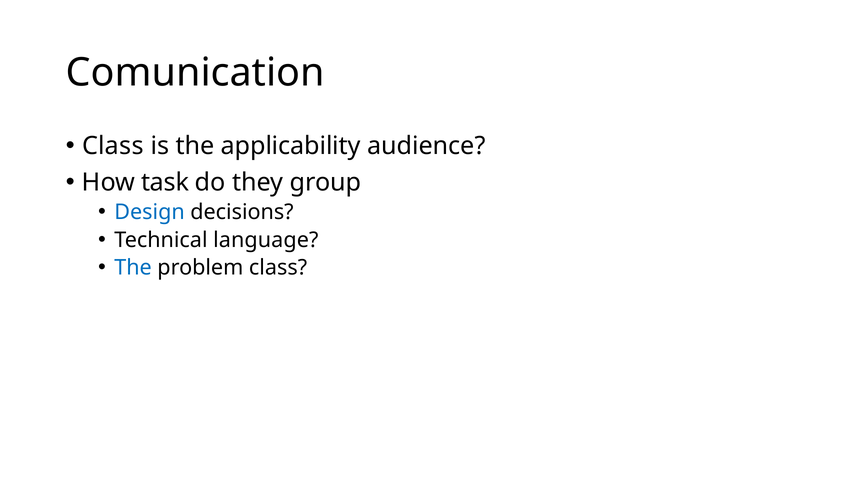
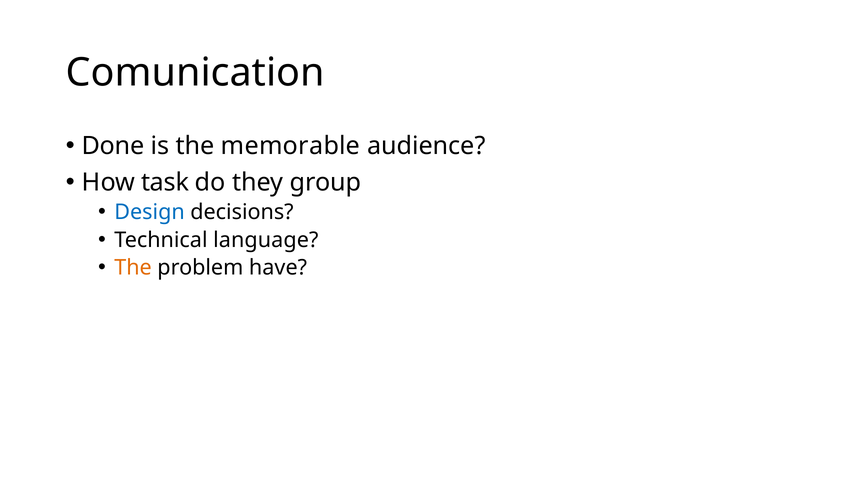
Class at (113, 146): Class -> Done
applicability: applicability -> memorable
The at (133, 267) colour: blue -> orange
problem class: class -> have
